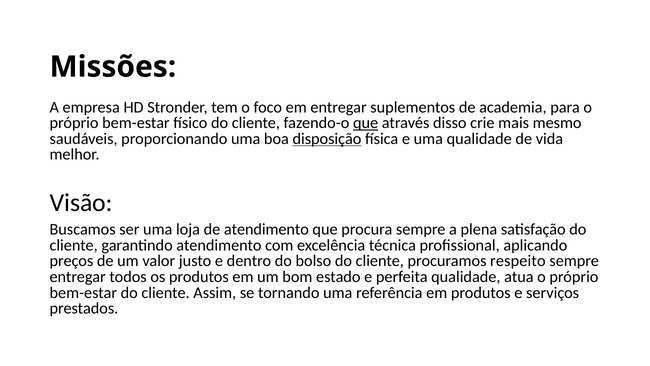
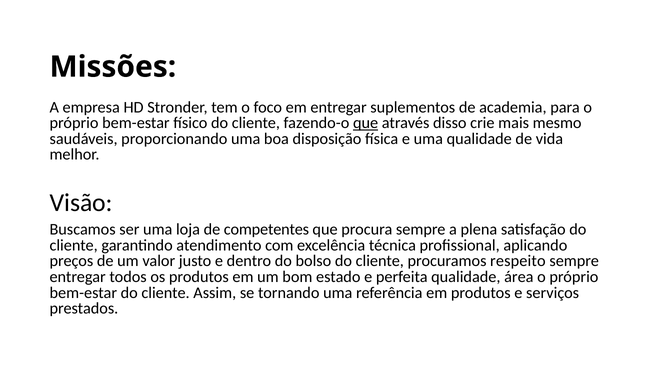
disposição underline: present -> none
de atendimento: atendimento -> competentes
atua: atua -> área
